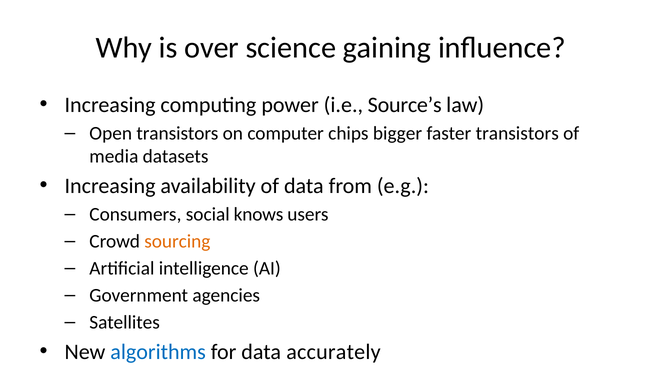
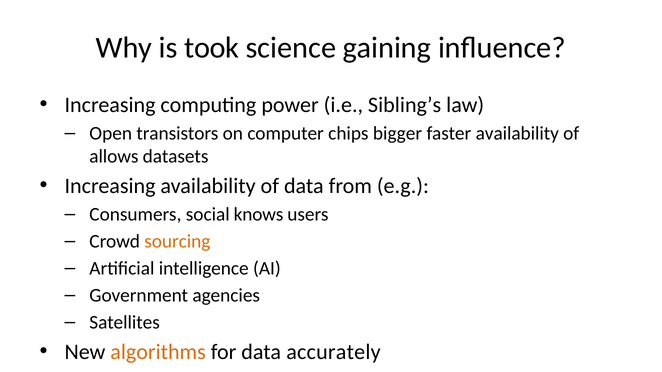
over: over -> took
Source’s: Source’s -> Sibling’s
faster transistors: transistors -> availability
media: media -> allows
algorithms colour: blue -> orange
